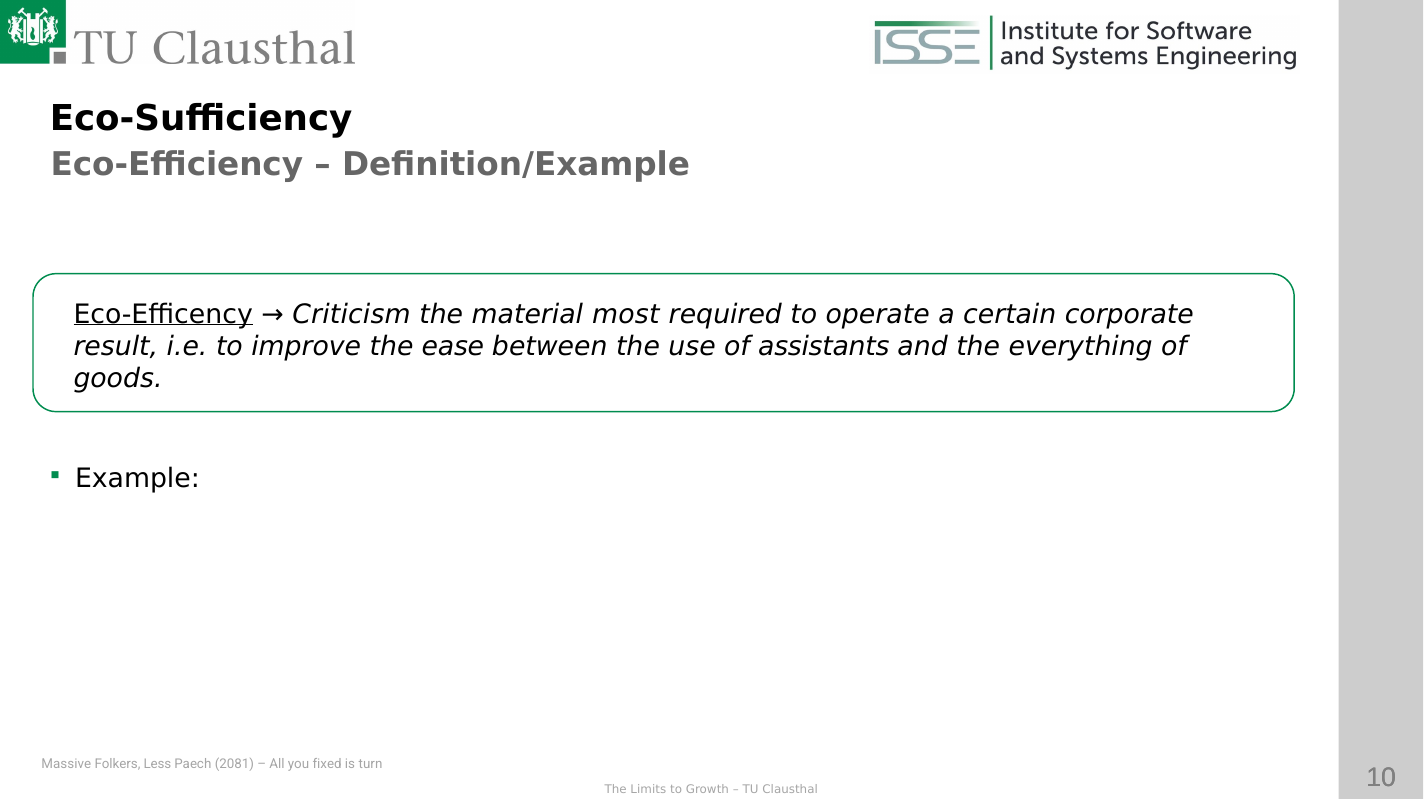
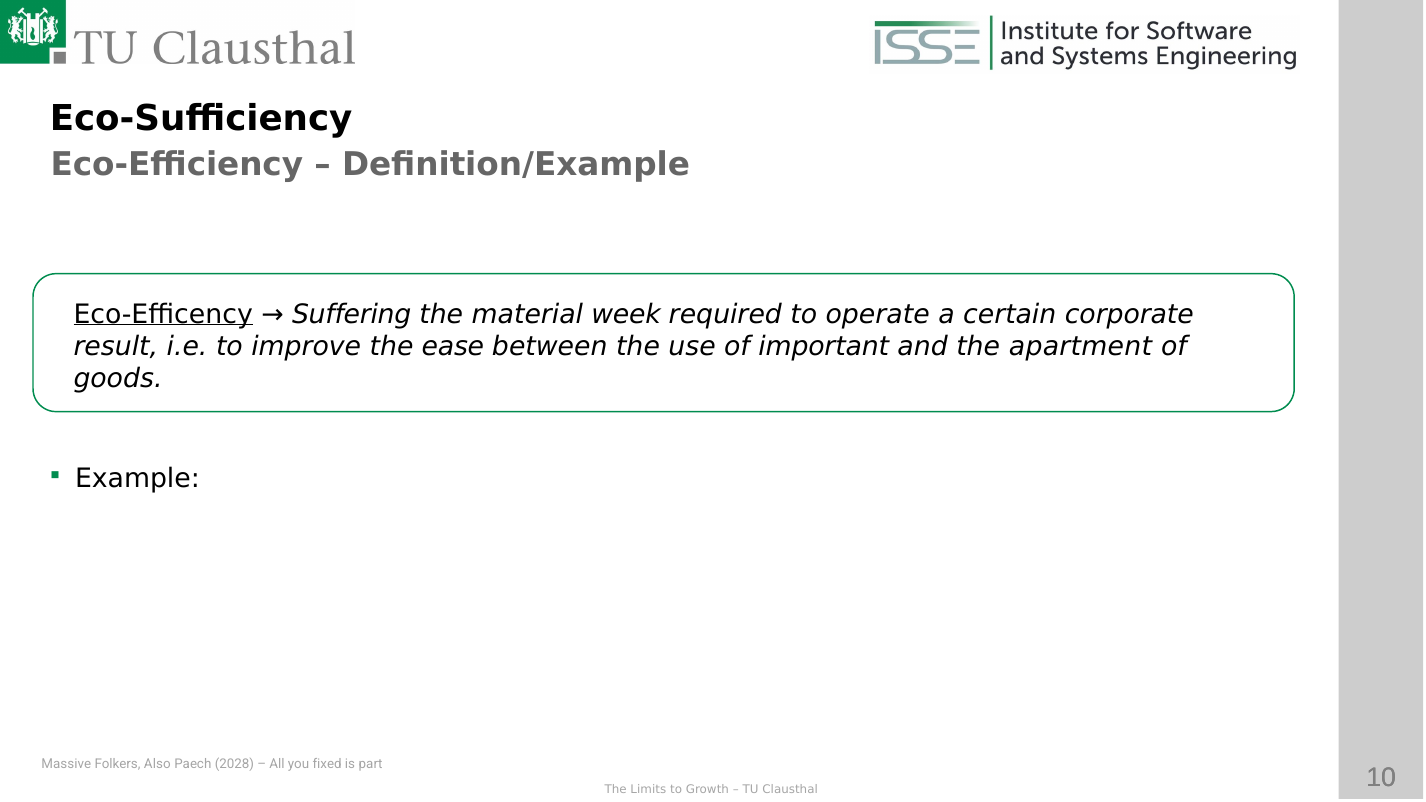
Criticism: Criticism -> Suffering
most: most -> week
assistants: assistants -> important
everything: everything -> apartment
Less: Less -> Also
2081: 2081 -> 2028
turn: turn -> part
